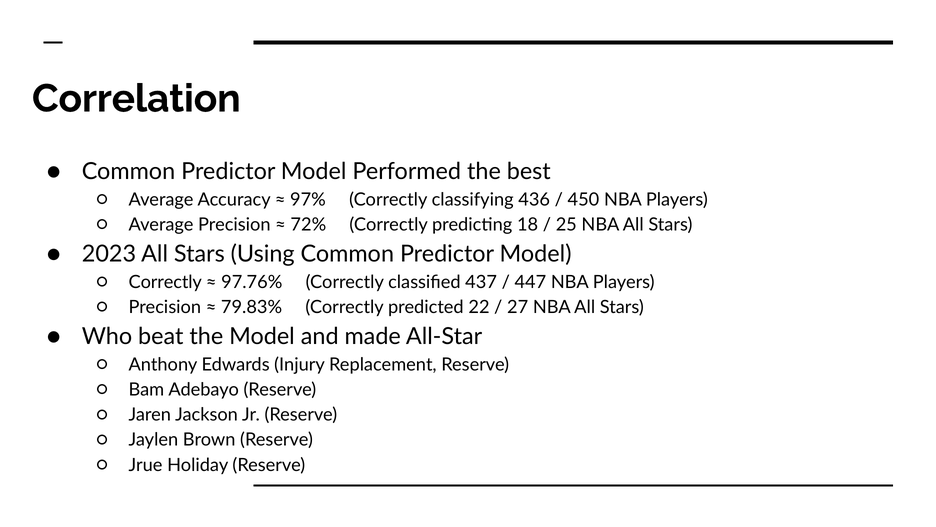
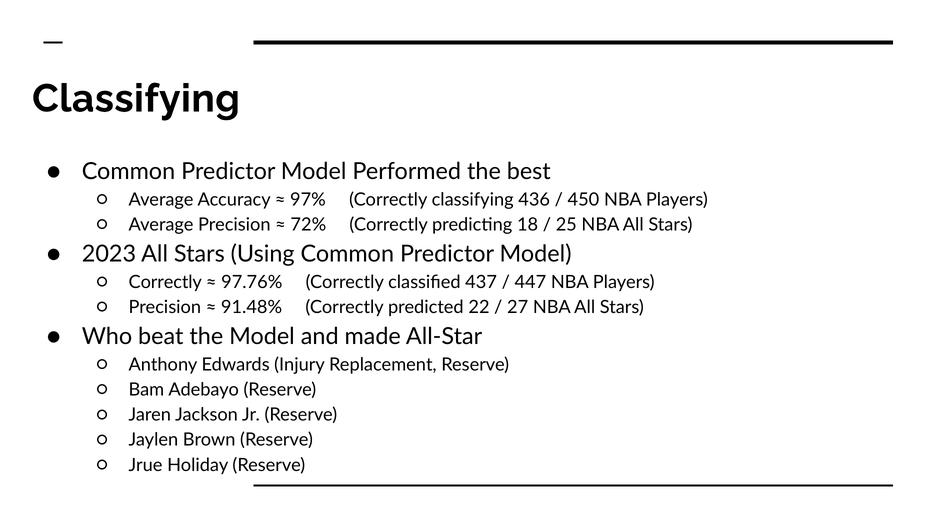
Correlation at (136, 99): Correlation -> Classifying
79.83%: 79.83% -> 91.48%
